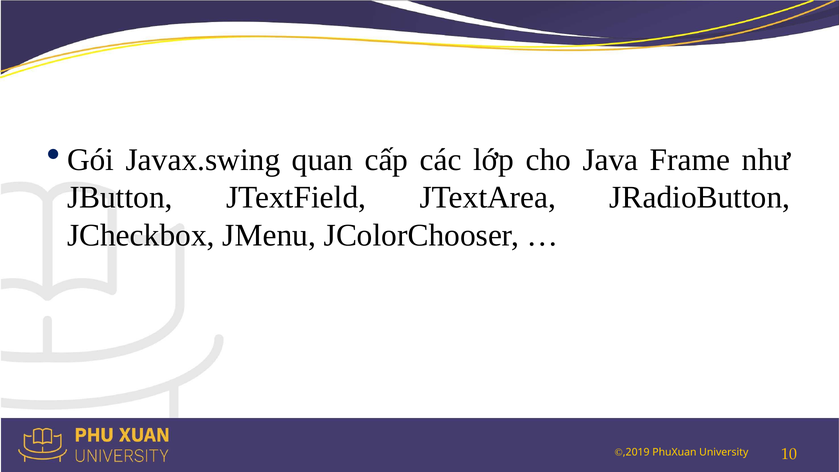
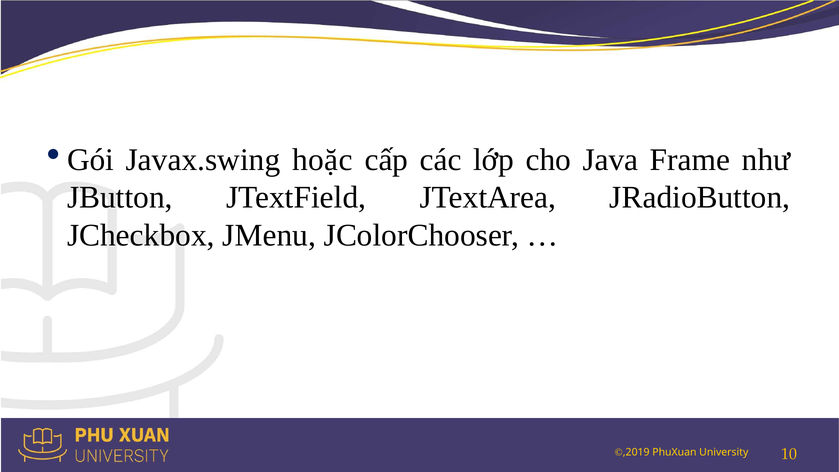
quan: quan -> hoặc
